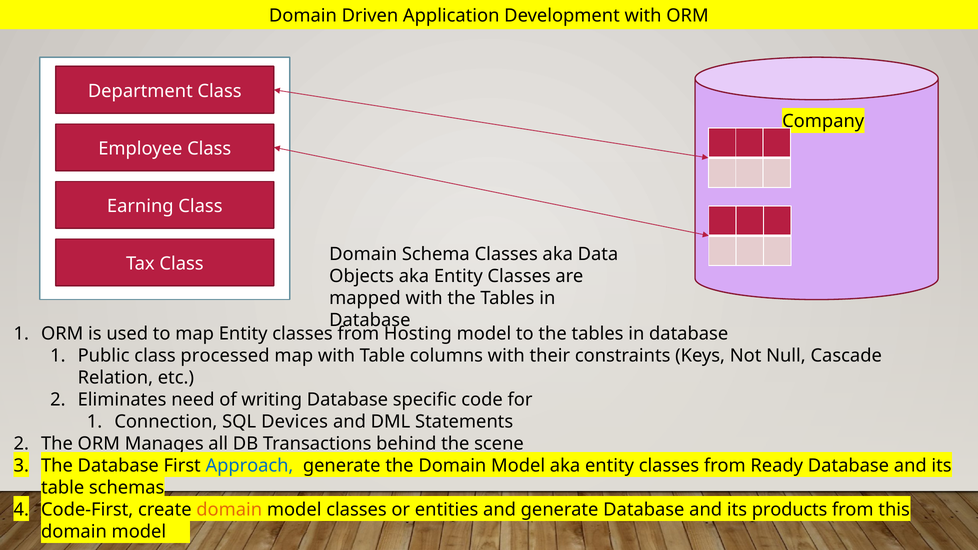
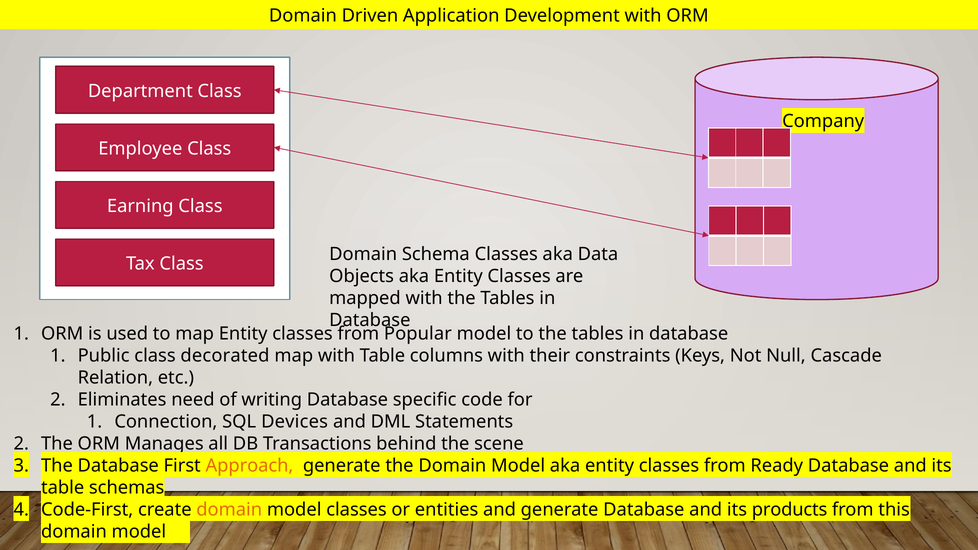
Hosting: Hosting -> Popular
processed: processed -> decorated
Approach colour: blue -> orange
